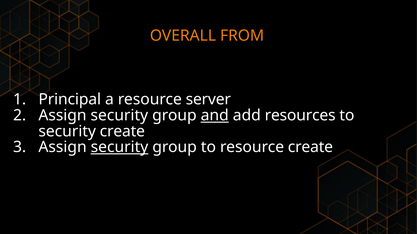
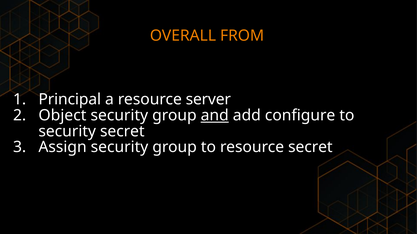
Assign at (62, 116): Assign -> Object
resources: resources -> configure
security create: create -> secret
security at (120, 147) underline: present -> none
resource create: create -> secret
